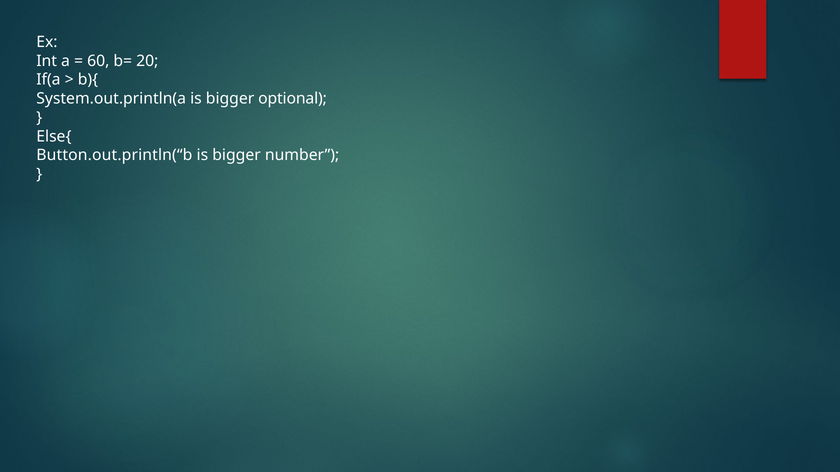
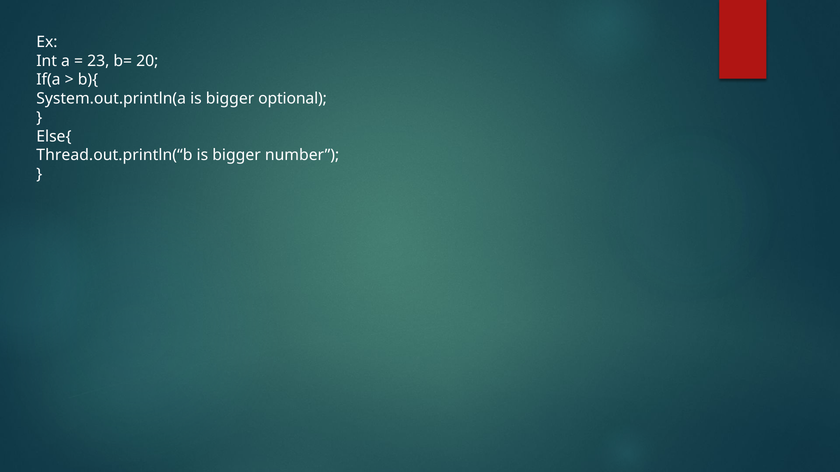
60: 60 -> 23
Button.out.println(“b: Button.out.println(“b -> Thread.out.println(“b
